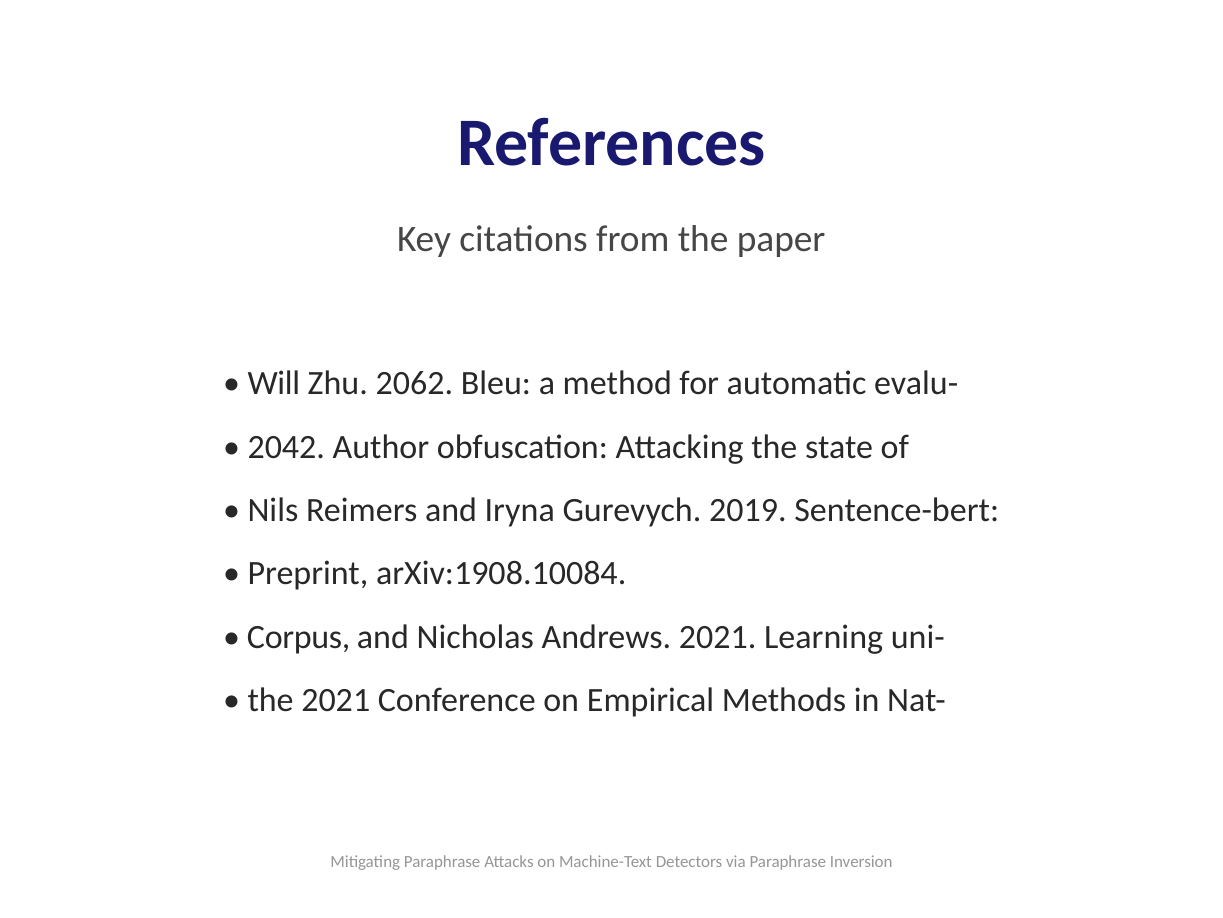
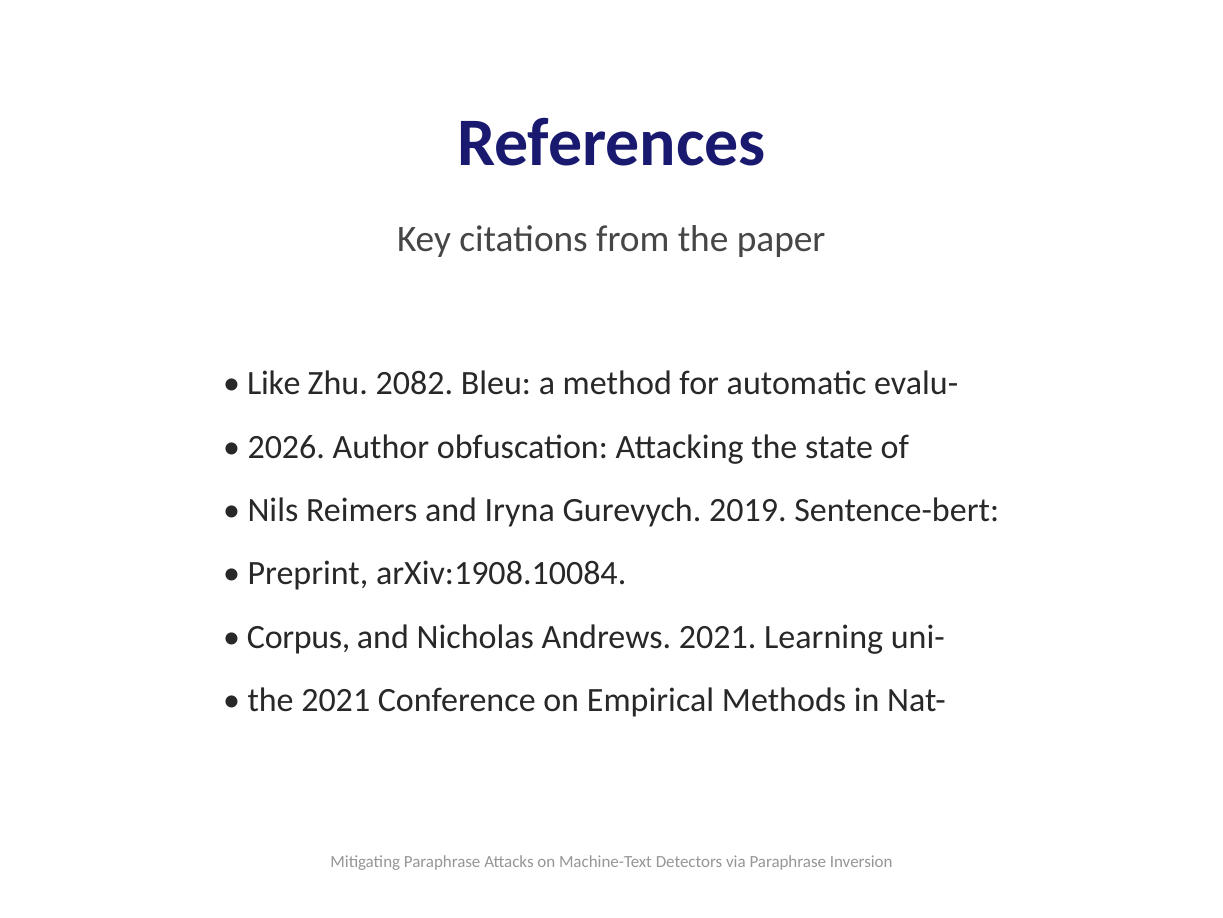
Will: Will -> Like
2062: 2062 -> 2082
2042: 2042 -> 2026
